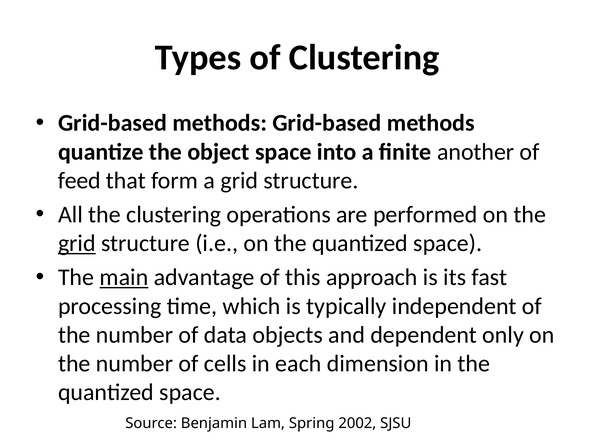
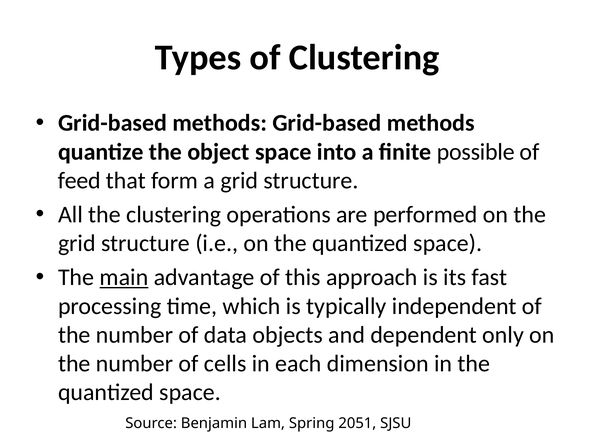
another: another -> possible
grid at (77, 244) underline: present -> none
2002: 2002 -> 2051
